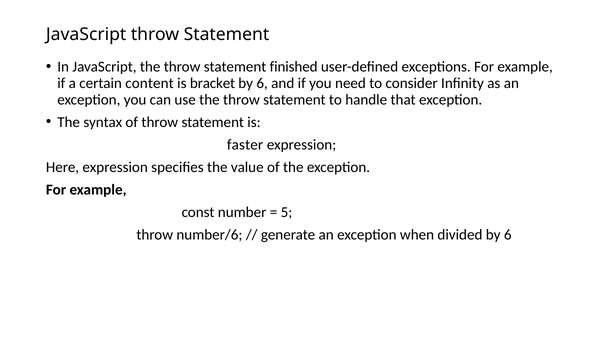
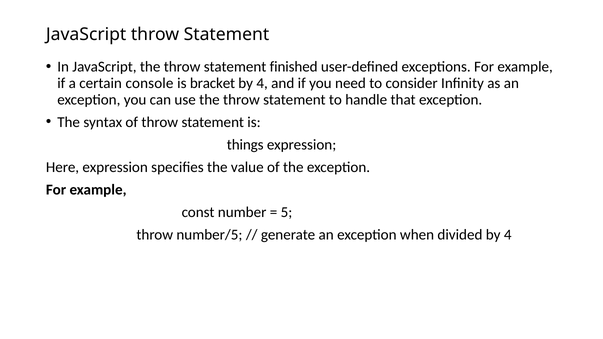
content: content -> console
6 at (262, 83): 6 -> 4
faster: faster -> things
number/6: number/6 -> number/5
divided by 6: 6 -> 4
